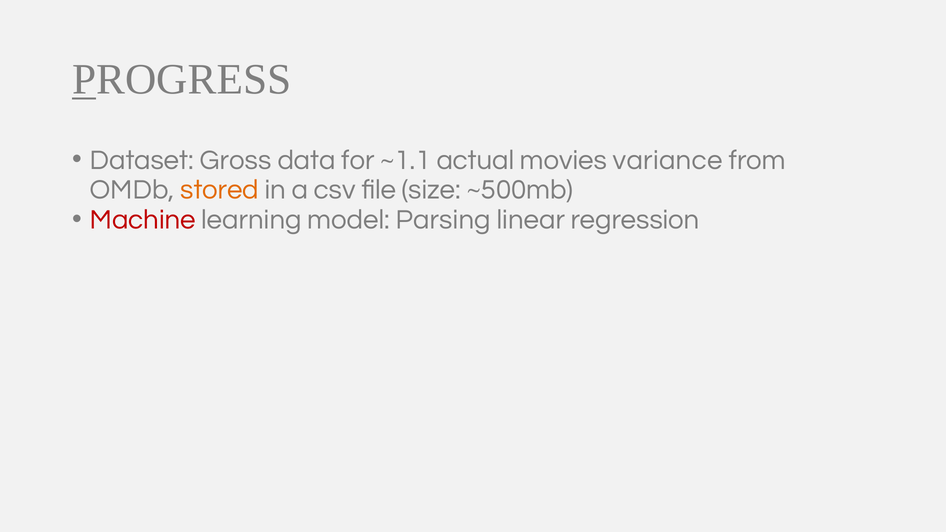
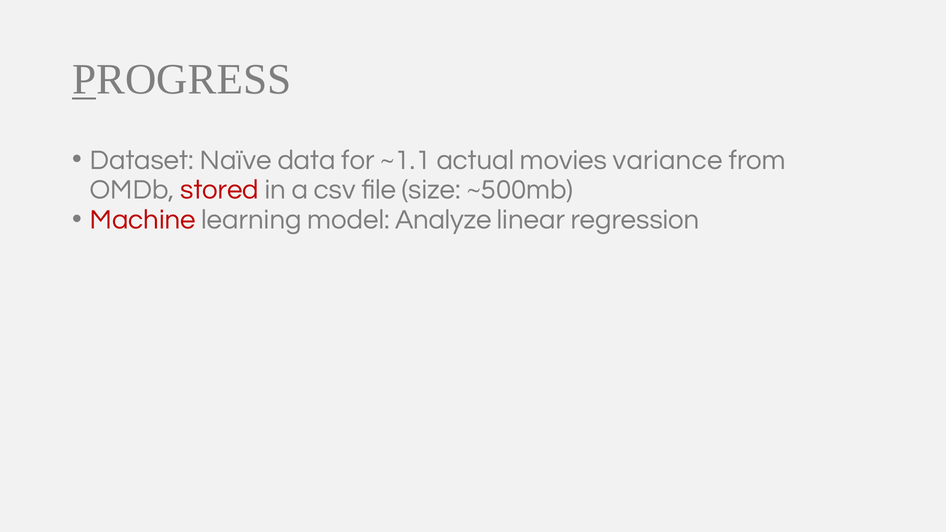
Gross: Gross -> Naïve
stored colour: orange -> red
Parsing: Parsing -> Analyze
